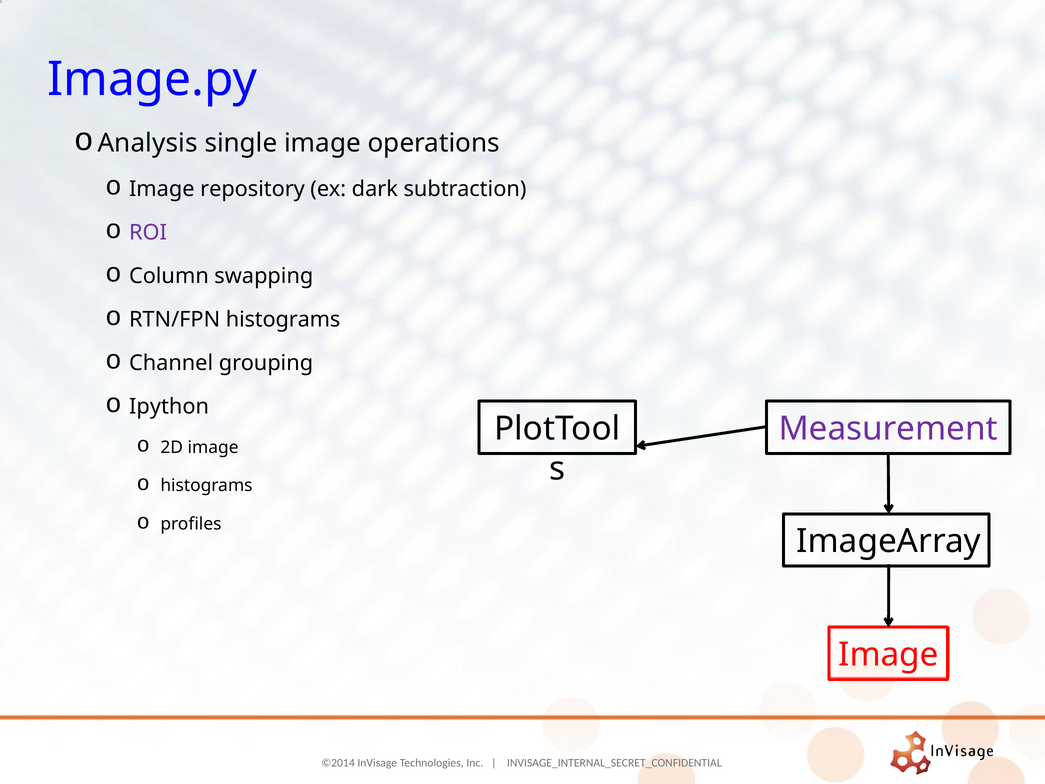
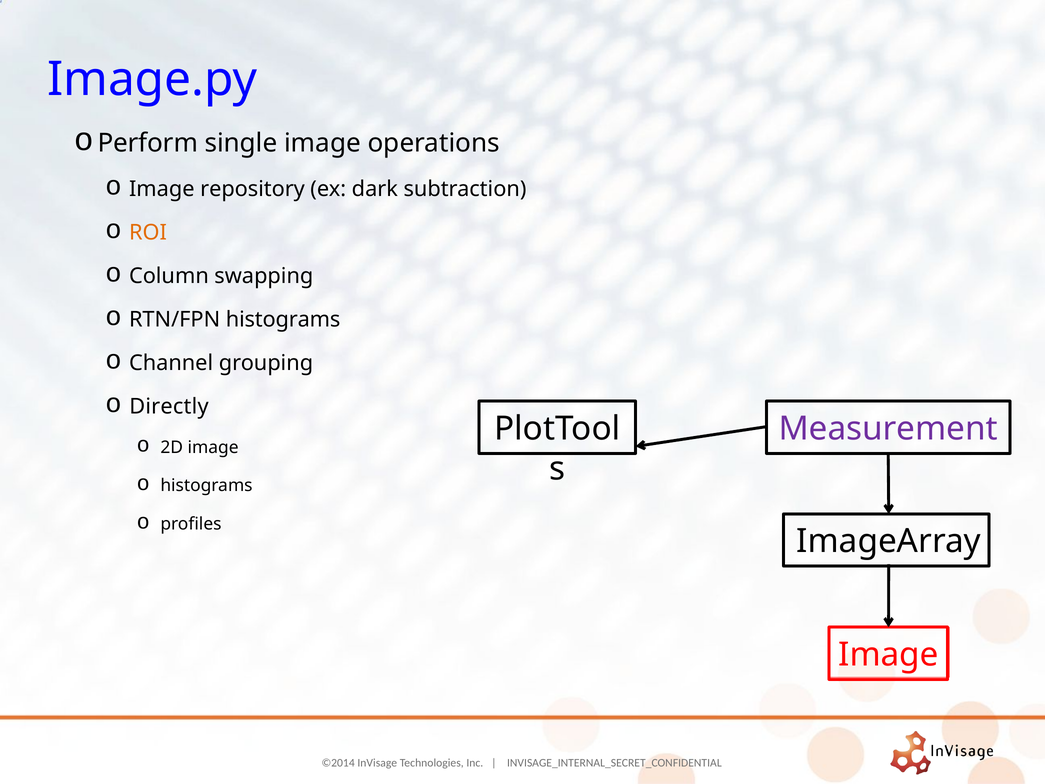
Analysis: Analysis -> Perform
ROI colour: purple -> orange
Ipython: Ipython -> Directly
